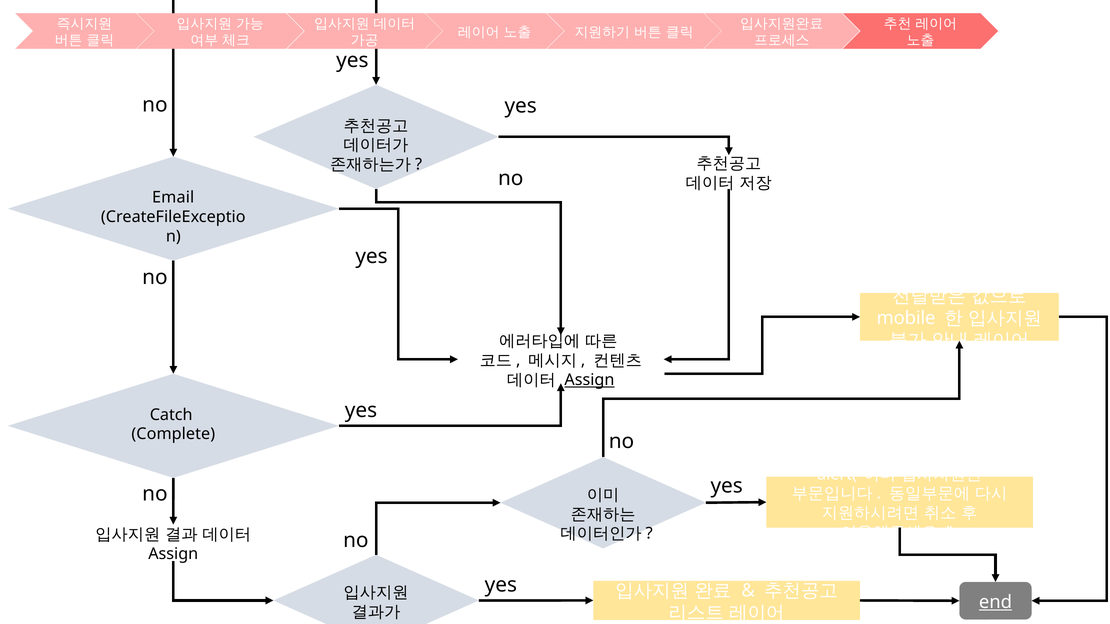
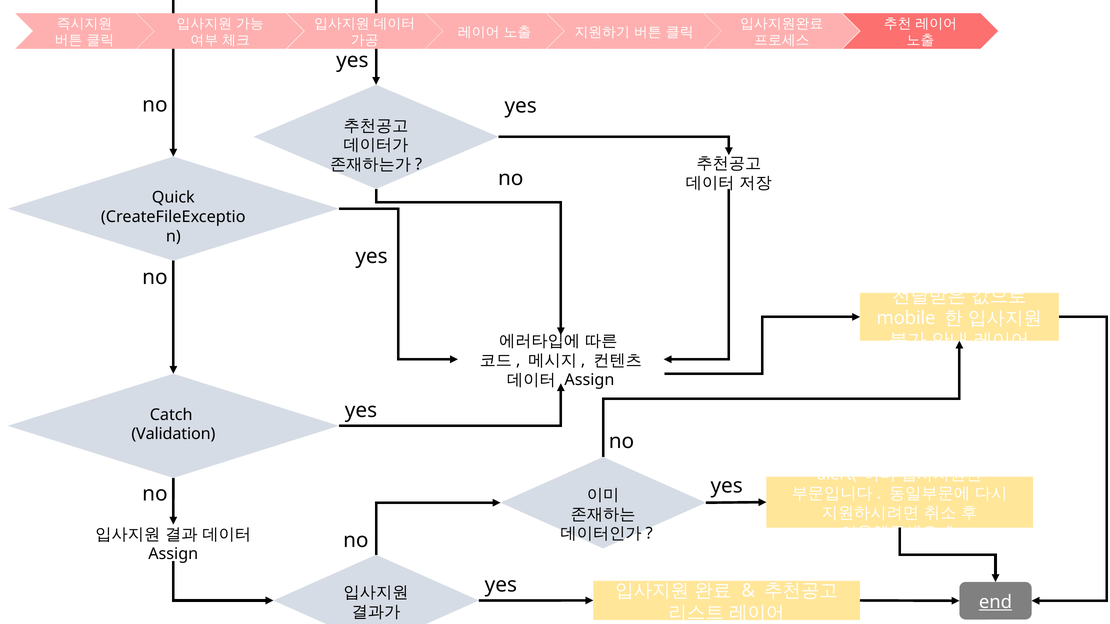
Email: Email -> Quick
Assign at (589, 380) underline: present -> none
Complete: Complete -> Validation
